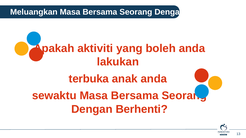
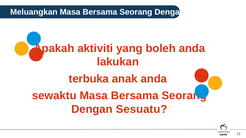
Berhenti: Berhenti -> Sesuatu
